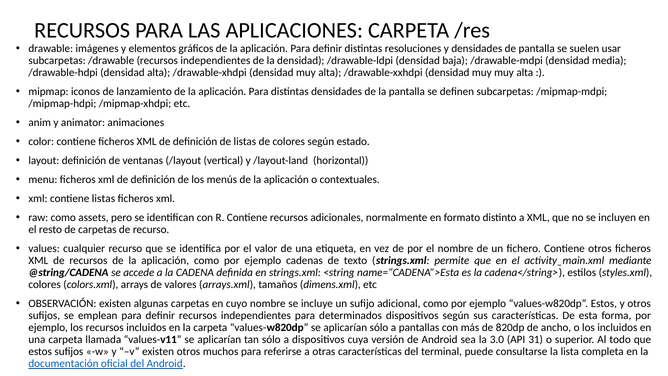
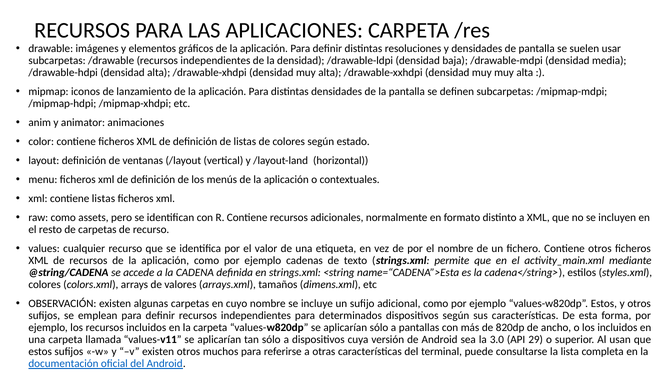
31: 31 -> 29
todo: todo -> usan
